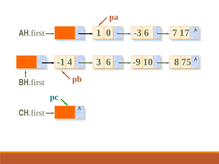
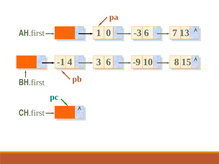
17: 17 -> 13
75: 75 -> 15
